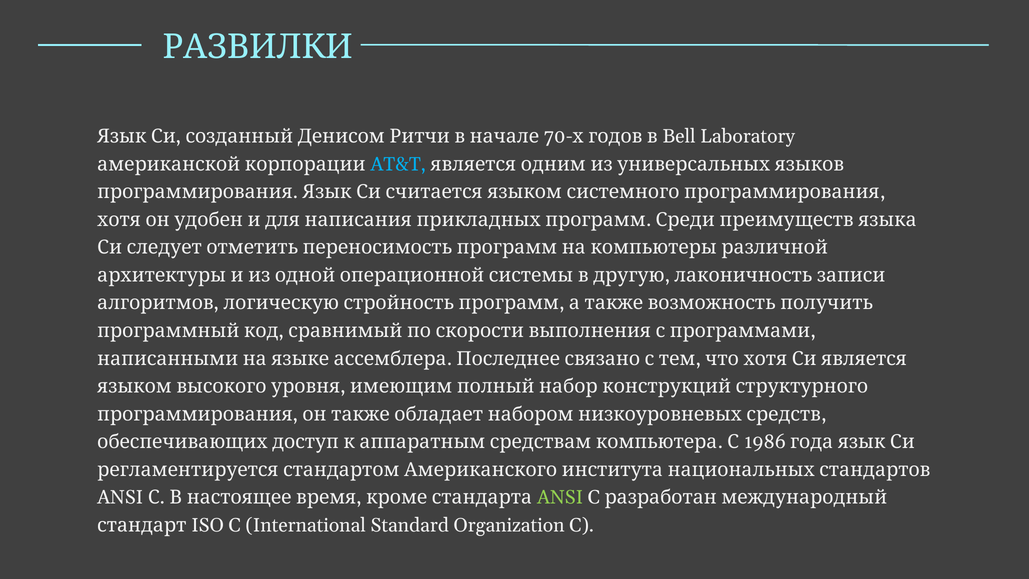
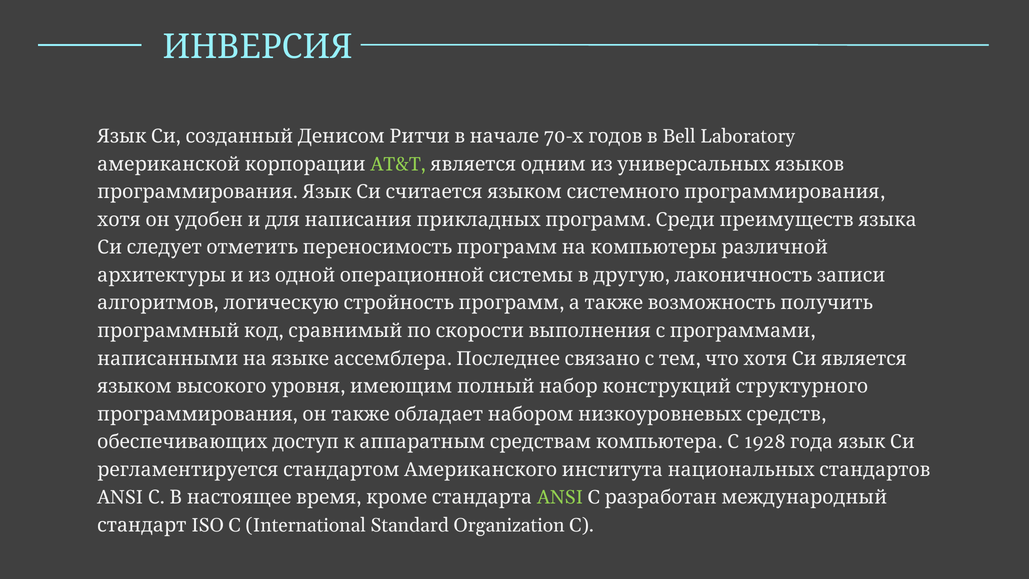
РАЗВИЛКИ: РАЗВИЛКИ -> ИНВЕРСИЯ
AT&T colour: light blue -> light green
1986: 1986 -> 1928
